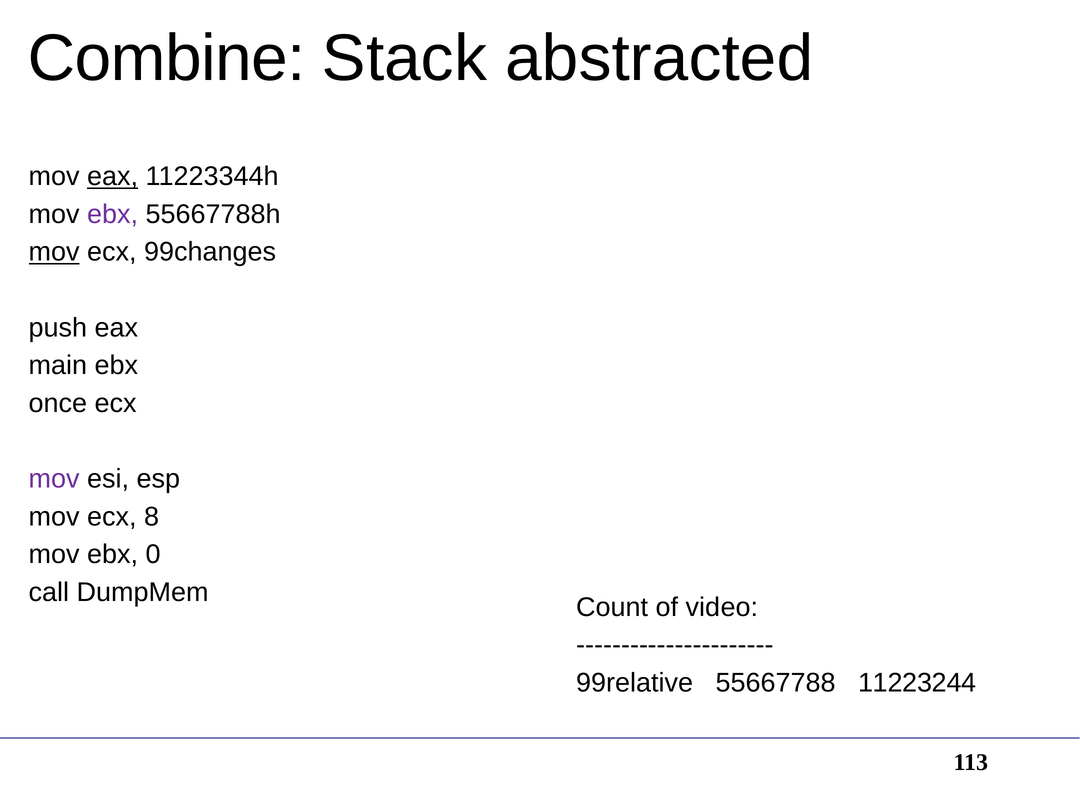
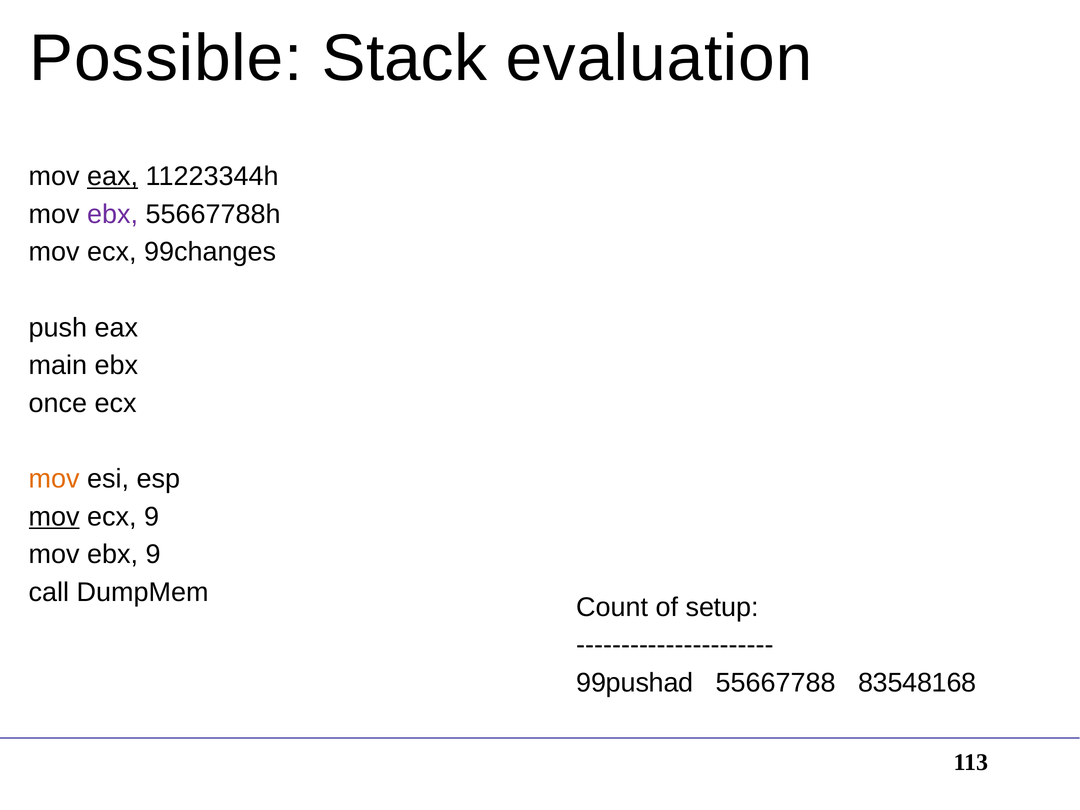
Combine: Combine -> Possible
abstracted: abstracted -> evaluation
mov at (54, 252) underline: present -> none
mov at (54, 479) colour: purple -> orange
mov at (54, 517) underline: none -> present
ecx 8: 8 -> 9
ebx 0: 0 -> 9
video: video -> setup
99relative: 99relative -> 99pushad
11223244: 11223244 -> 83548168
